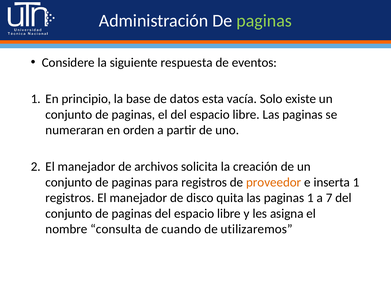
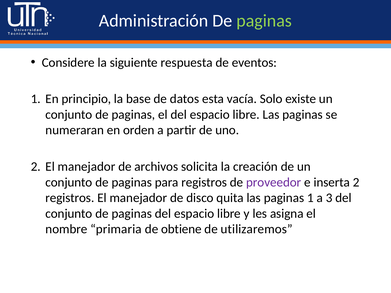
proveedor colour: orange -> purple
inserta 1: 1 -> 2
7: 7 -> 3
consulta: consulta -> primaria
cuando: cuando -> obtiene
